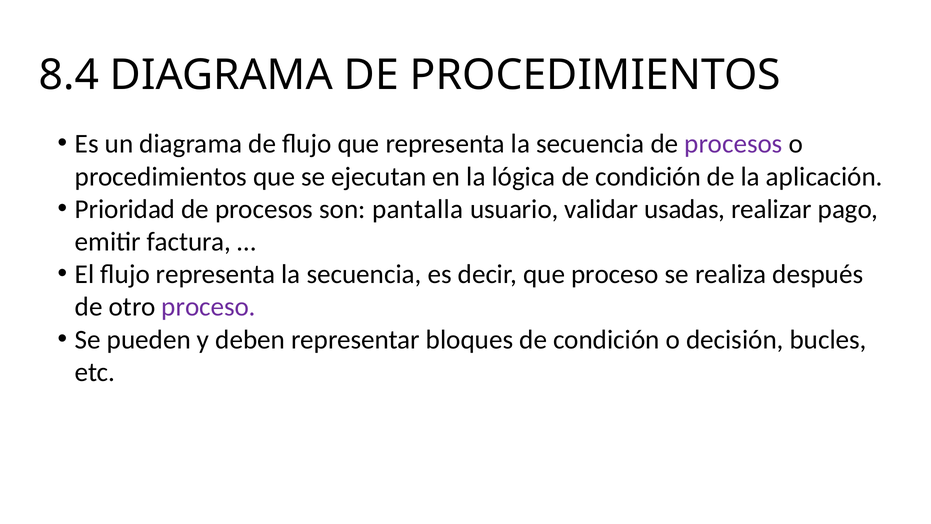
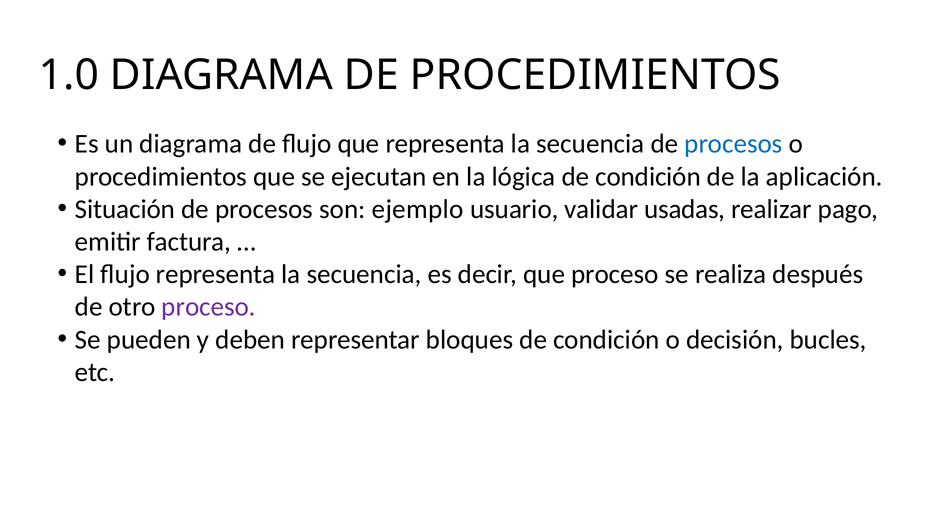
8.4: 8.4 -> 1.0
procesos at (733, 144) colour: purple -> blue
Prioridad: Prioridad -> Situación
pantalla: pantalla -> ejemplo
